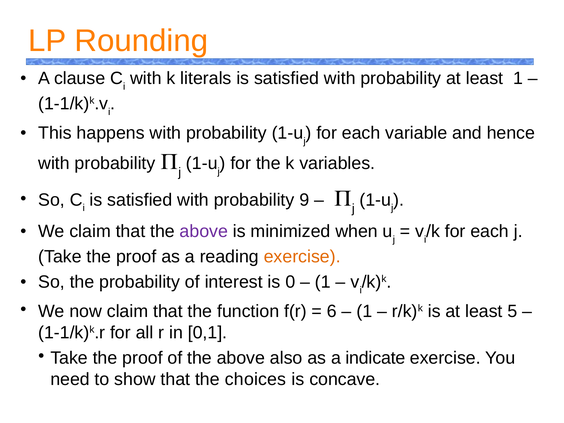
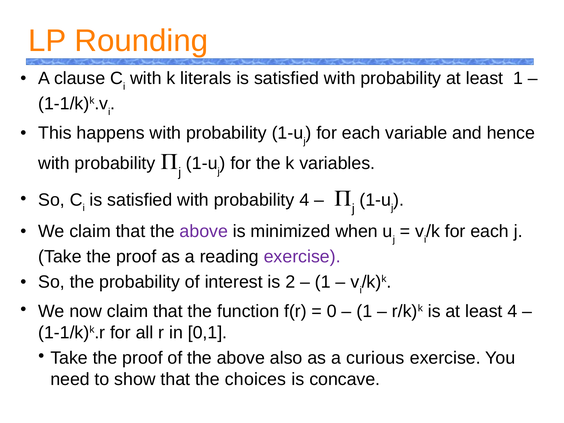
probability 9: 9 -> 4
exercise at (302, 257) colour: orange -> purple
0: 0 -> 2
6: 6 -> 0
least 5: 5 -> 4
indicate: indicate -> curious
